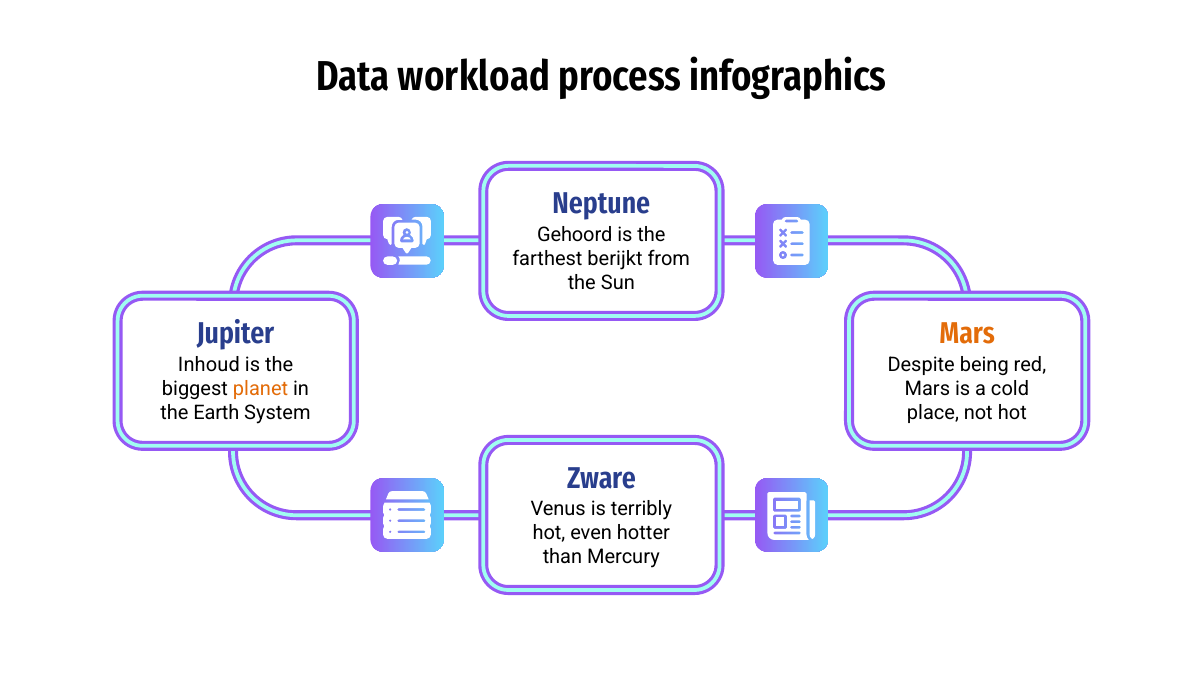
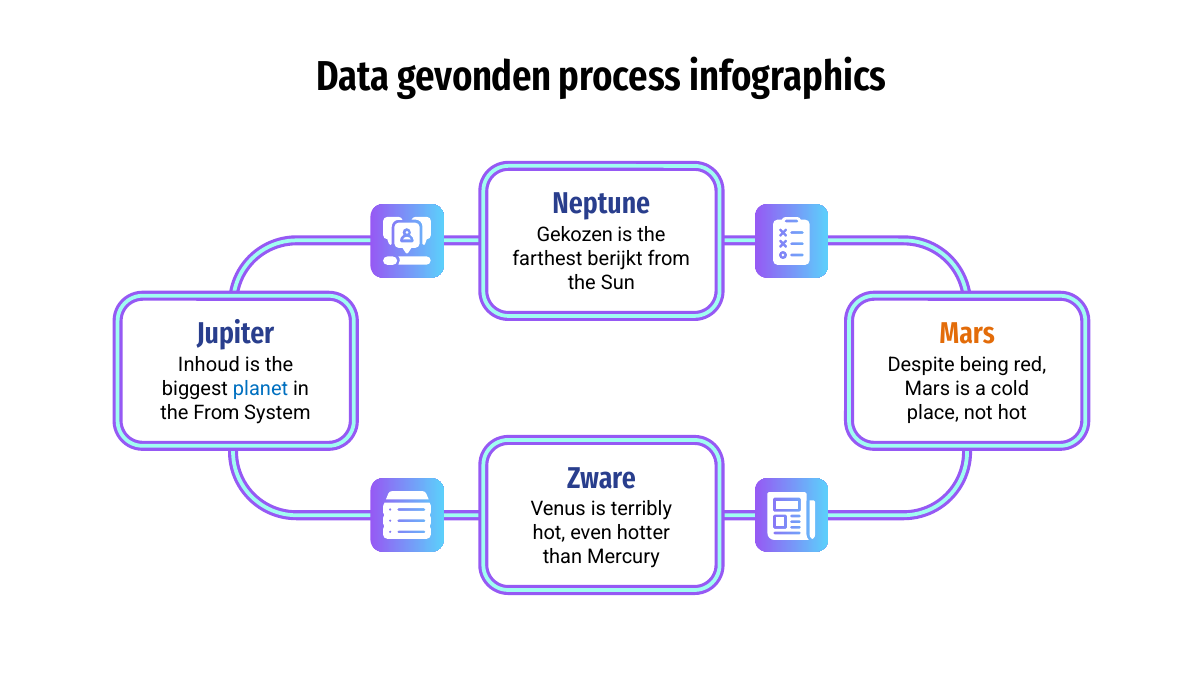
workload: workload -> gevonden
Gehoord: Gehoord -> Gekozen
planet colour: orange -> blue
the Earth: Earth -> From
